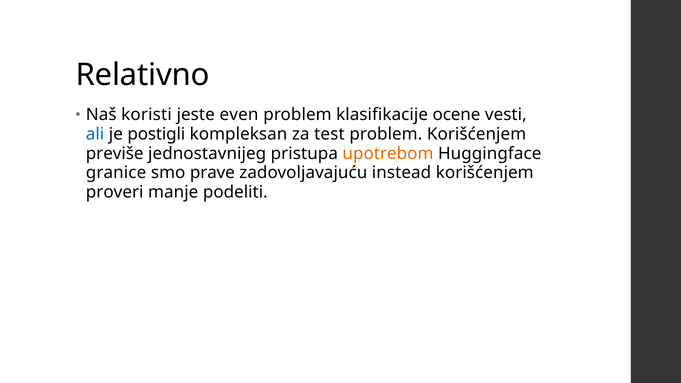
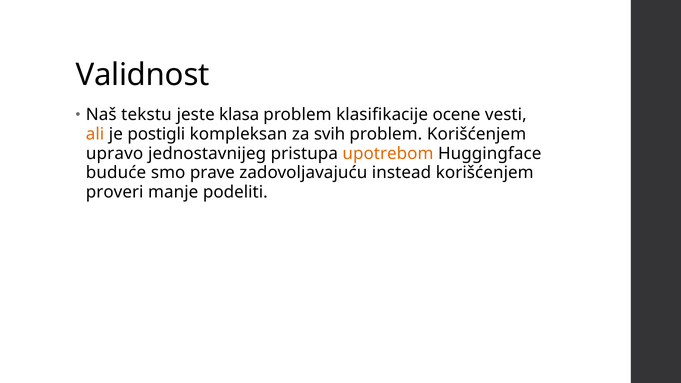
Relativno: Relativno -> Validnost
koristi: koristi -> tekstu
even: even -> klasa
ali colour: blue -> orange
test: test -> svih
previše: previše -> upravo
granice: granice -> buduće
